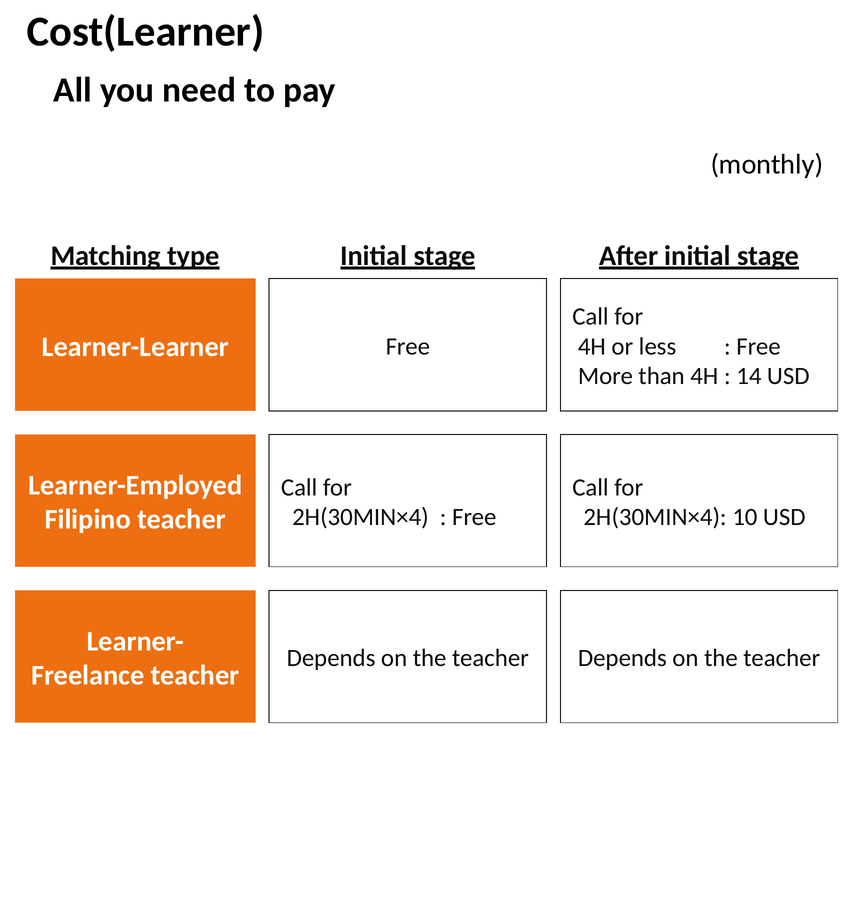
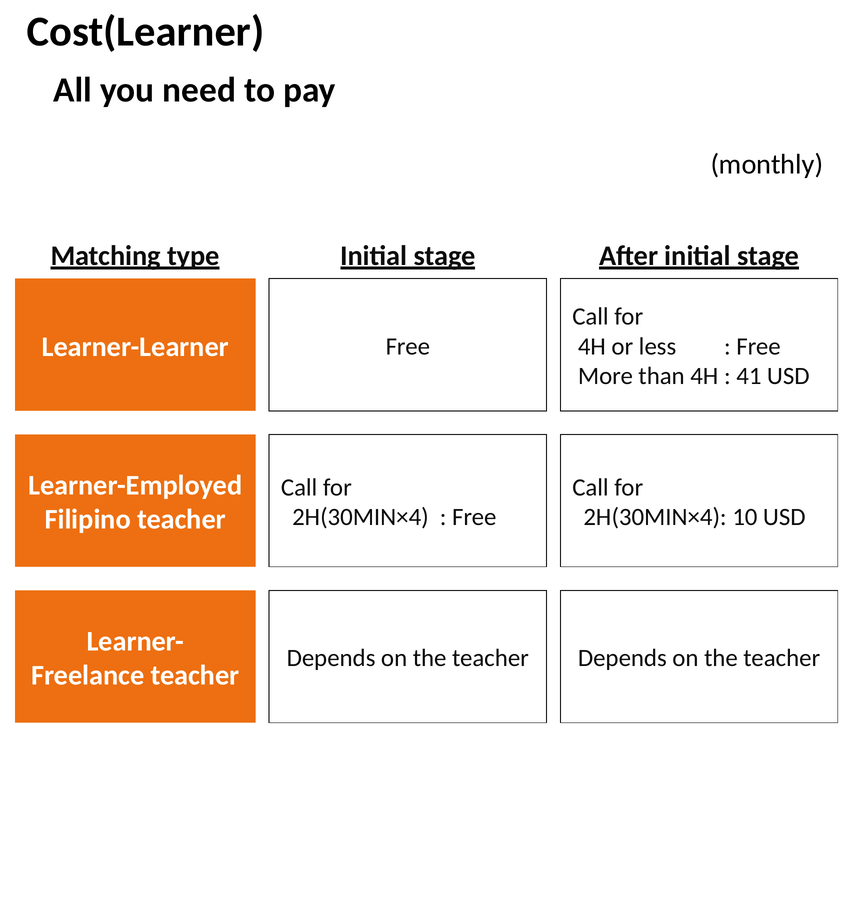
14: 14 -> 41
